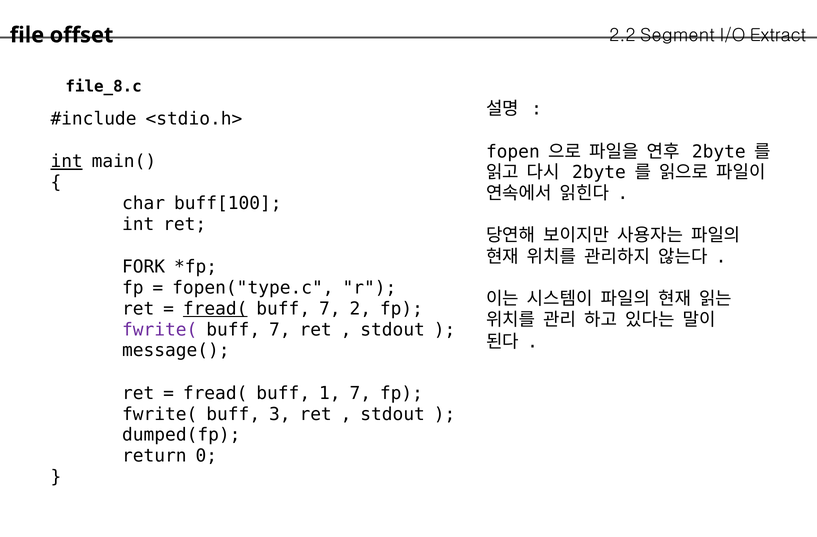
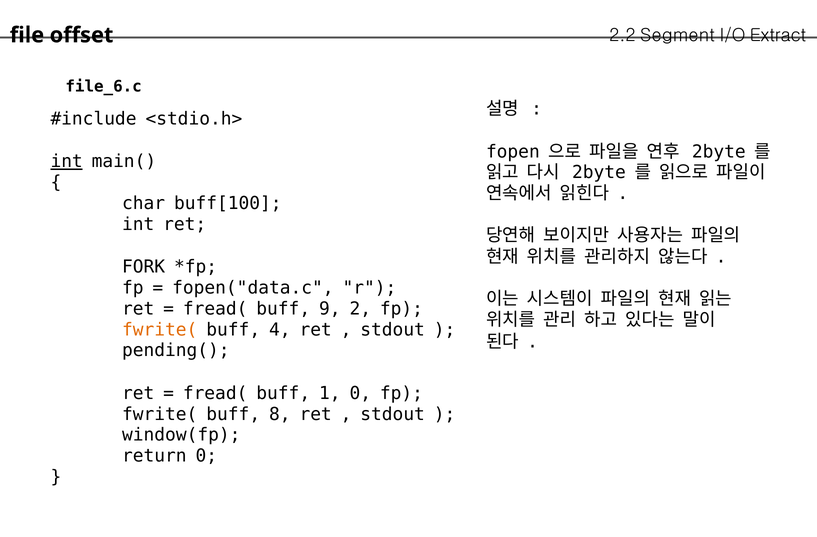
file_8.c: file_8.c -> file_6.c
fopen("type.c: fopen("type.c -> fopen("data.c
fread( at (215, 309) underline: present -> none
7 at (330, 309): 7 -> 9
fwrite( at (160, 329) colour: purple -> orange
7 at (280, 329): 7 -> 4
message(: message( -> pending(
1 7: 7 -> 0
3: 3 -> 8
dumped(fp: dumped(fp -> window(fp
